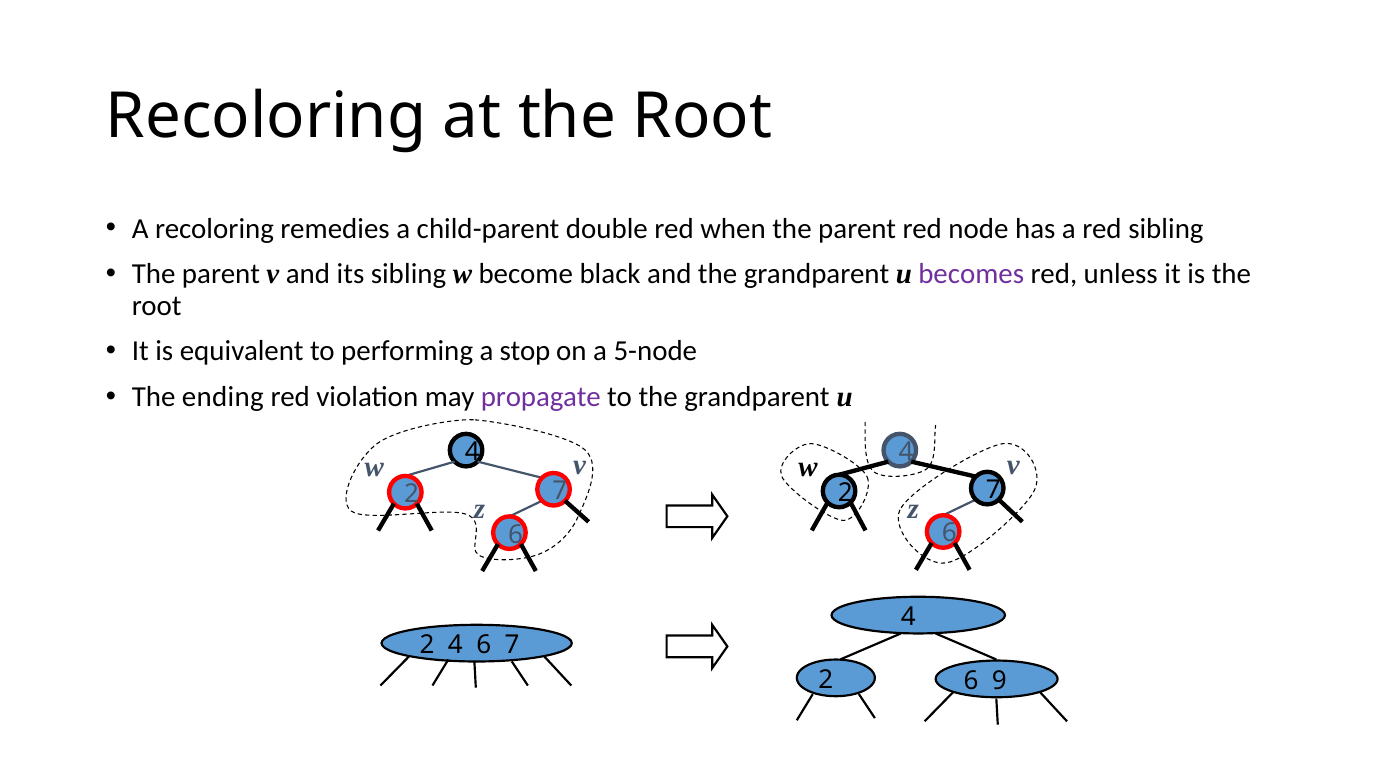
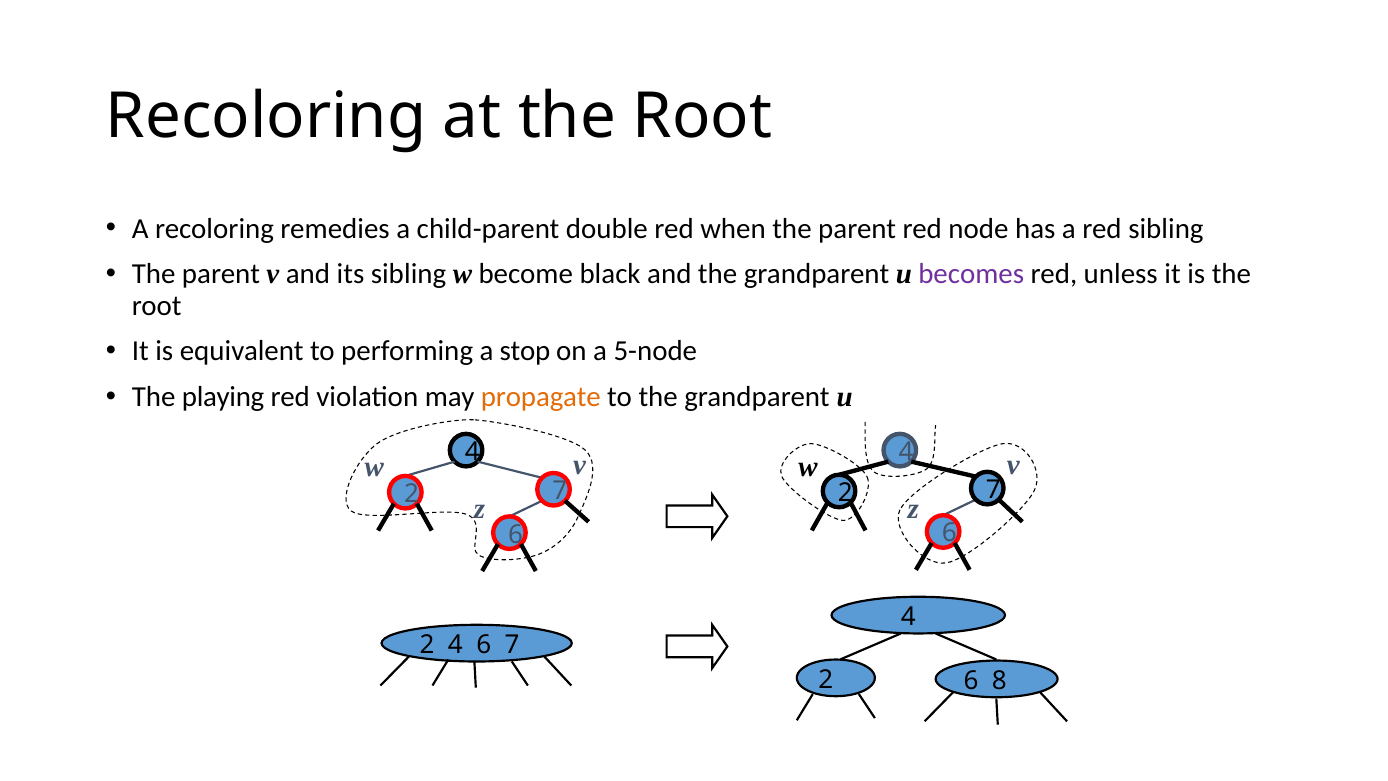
ending: ending -> playing
propagate colour: purple -> orange
9: 9 -> 8
